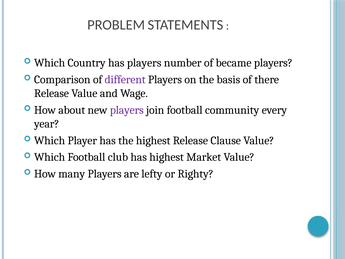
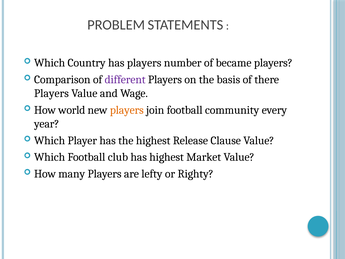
Release at (52, 93): Release -> Players
about: about -> world
players at (127, 110) colour: purple -> orange
